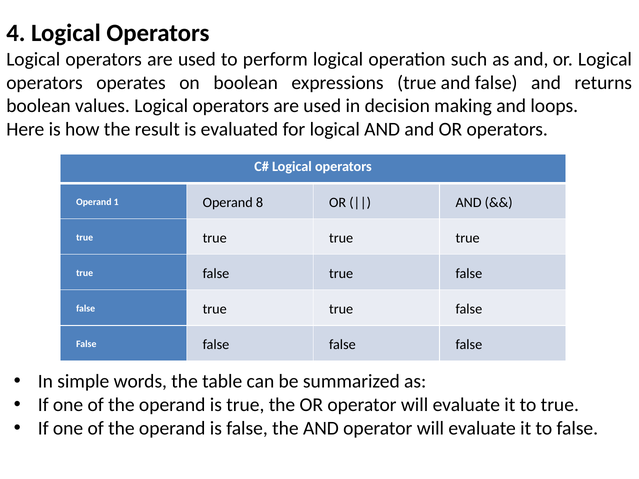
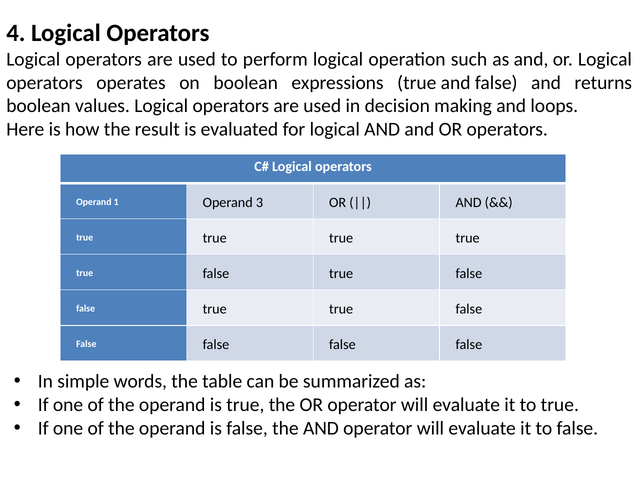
8: 8 -> 3
